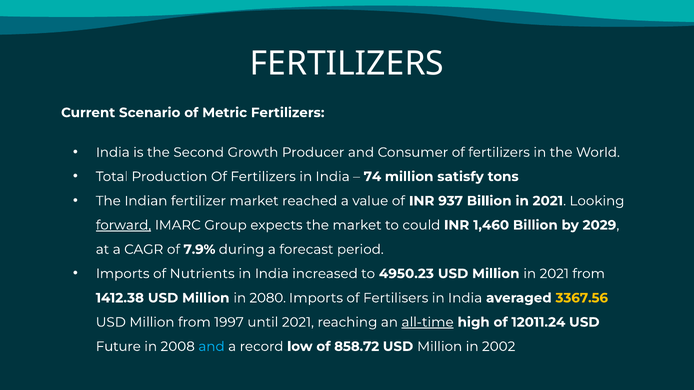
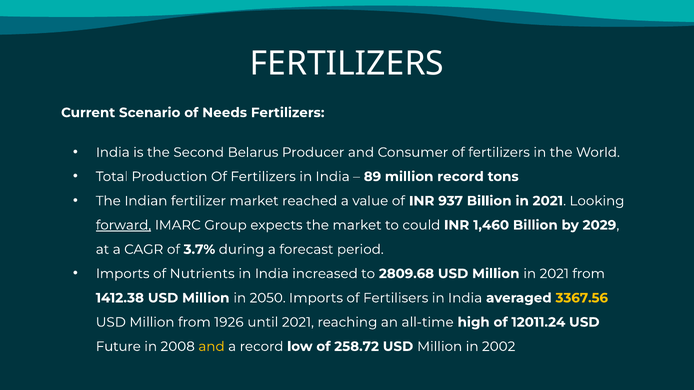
Metric: Metric -> Needs
Growth: Growth -> Belarus
74: 74 -> 89
million satisfy: satisfy -> record
7.9%: 7.9% -> 3.7%
4950.23: 4950.23 -> 2809.68
2080: 2080 -> 2050
1997: 1997 -> 1926
all-time underline: present -> none
and at (211, 347) colour: light blue -> yellow
858.72: 858.72 -> 258.72
